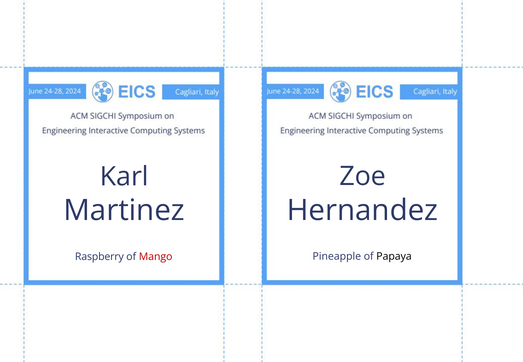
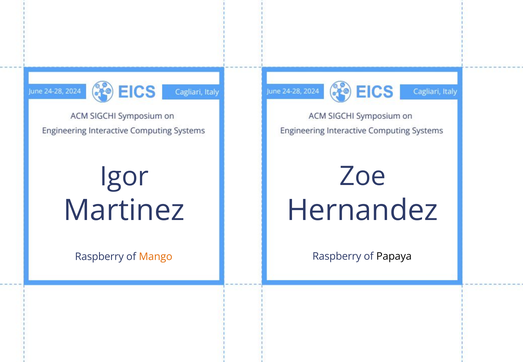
Karl: Karl -> Igor
Pineapple at (337, 257): Pineapple -> Raspberry
Mango colour: red -> orange
